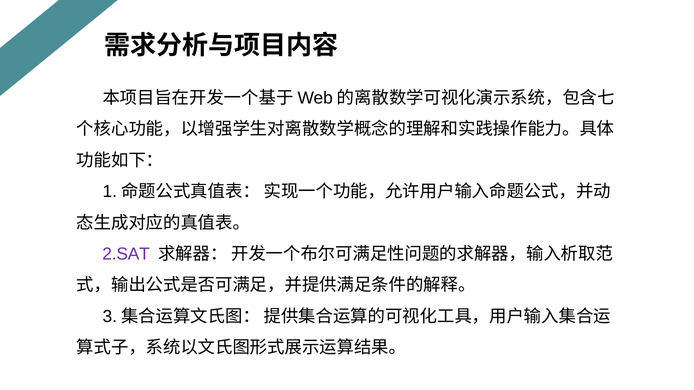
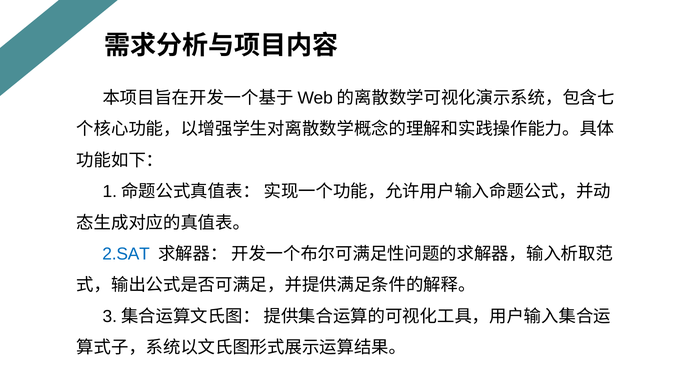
2.SAT colour: purple -> blue
